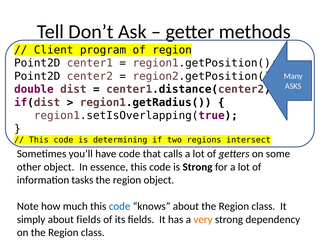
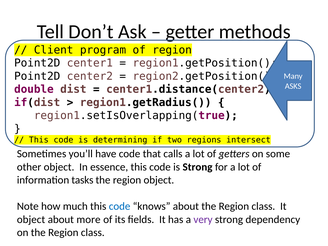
simply at (31, 219): simply -> object
about fields: fields -> more
very colour: orange -> purple
